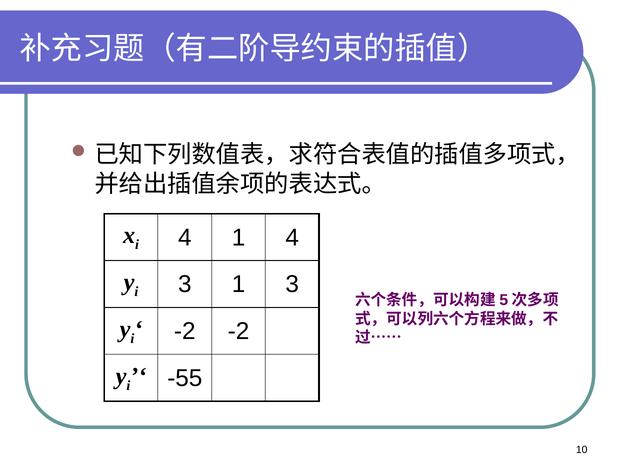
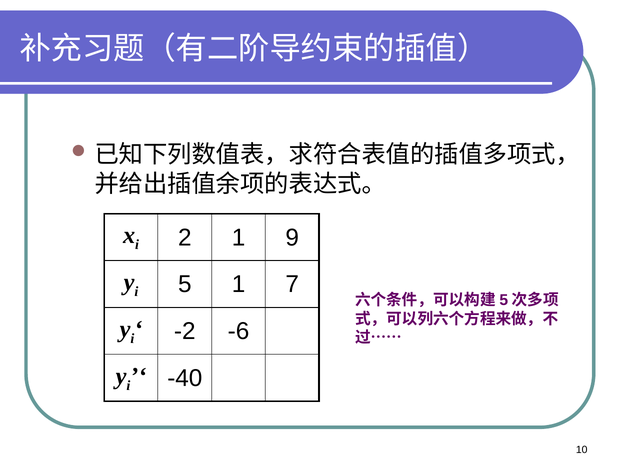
4 at (185, 237): 4 -> 2
1 4: 4 -> 9
3 at (185, 284): 3 -> 5
1 3: 3 -> 7
-2 -2: -2 -> -6
-55: -55 -> -40
